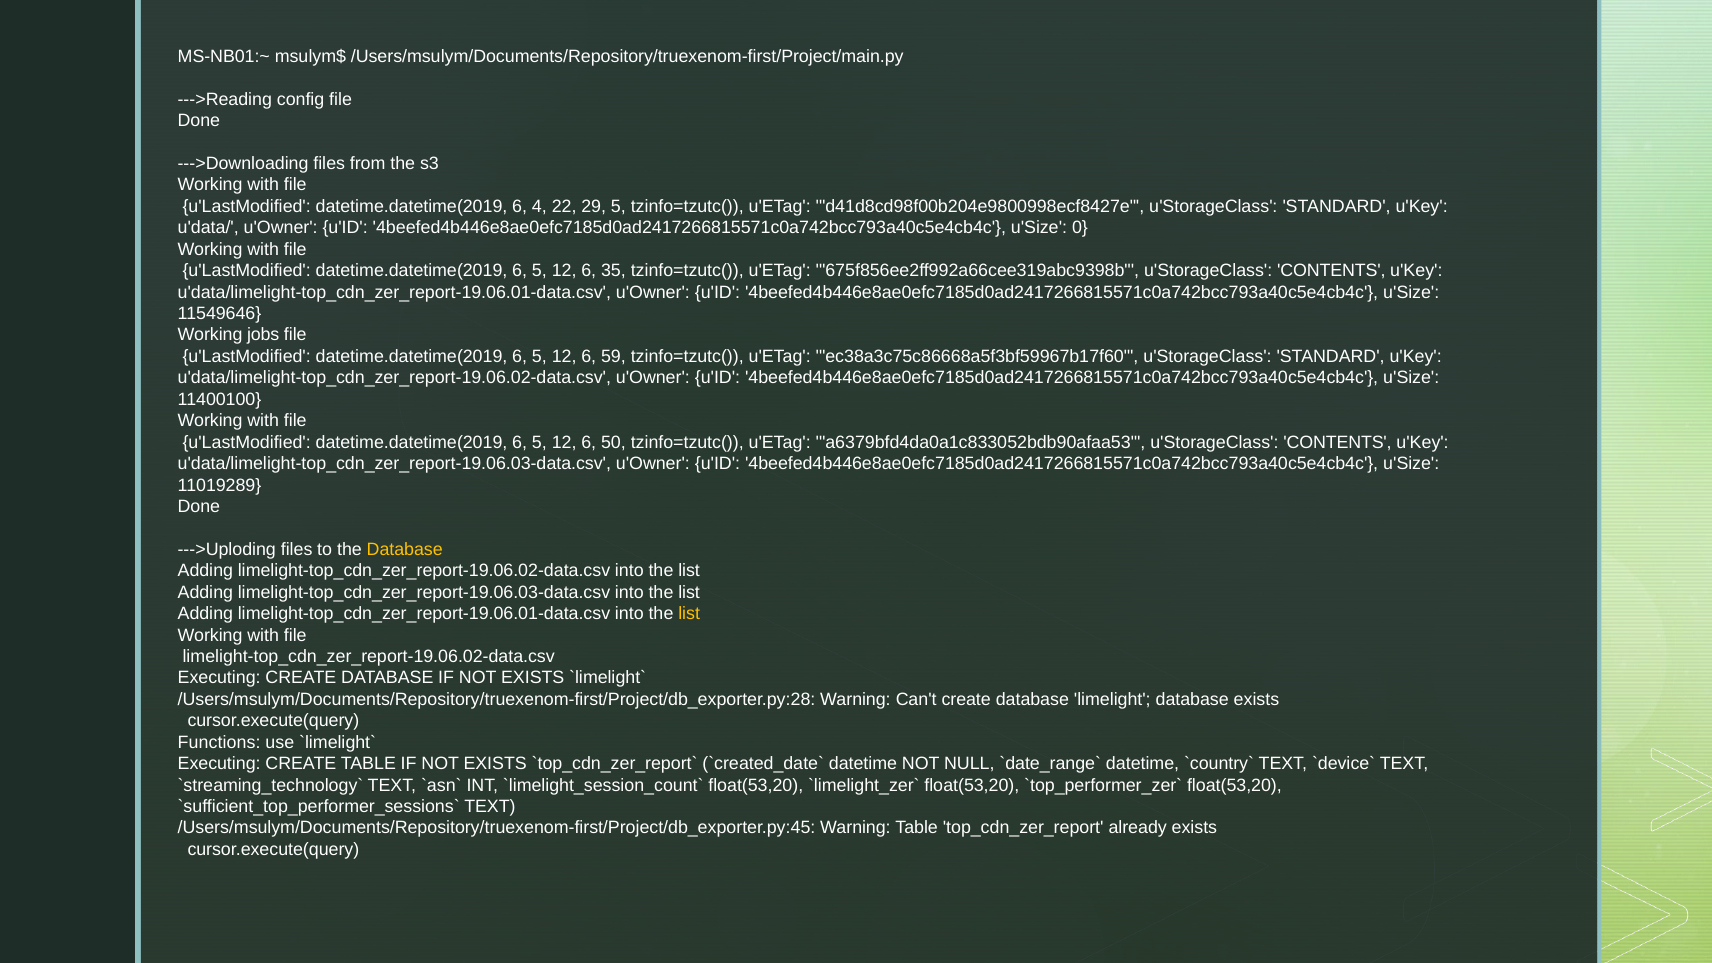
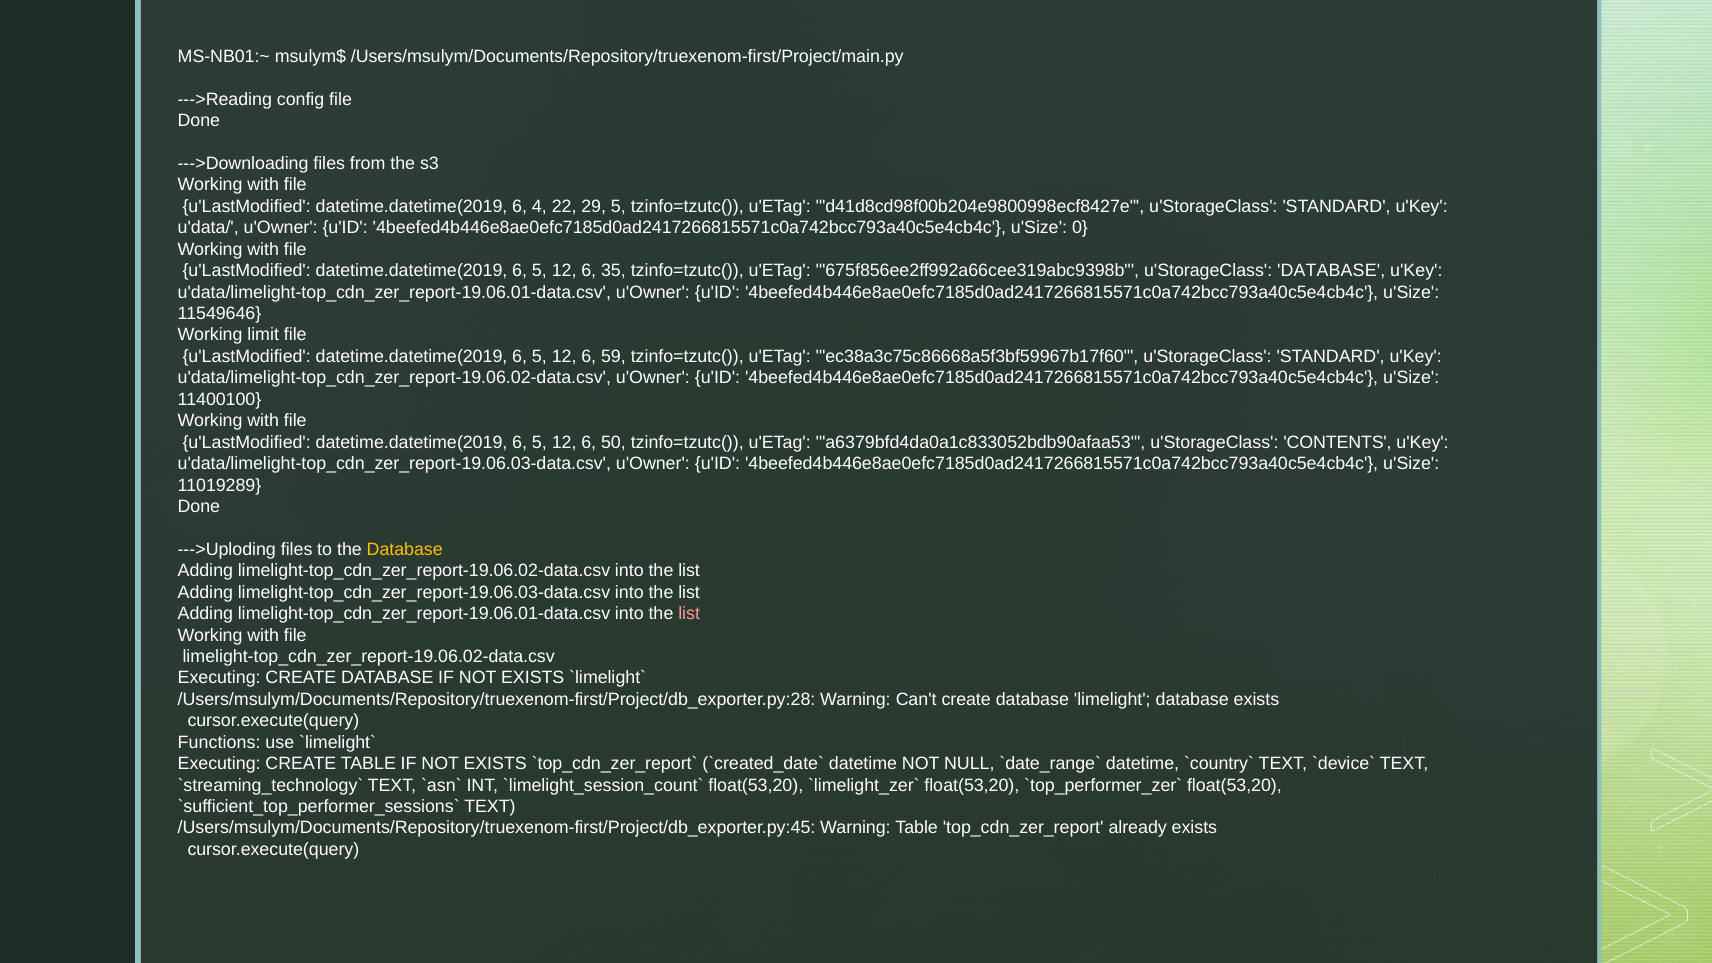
675f856ee2ff992a66cee319abc9398b u'StorageClass CONTENTS: CONTENTS -> DATABASE
jobs: jobs -> limit
list at (689, 614) colour: yellow -> pink
